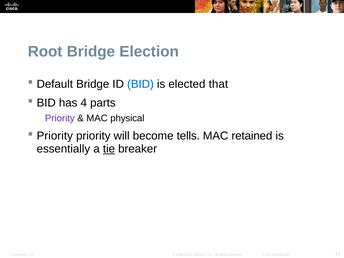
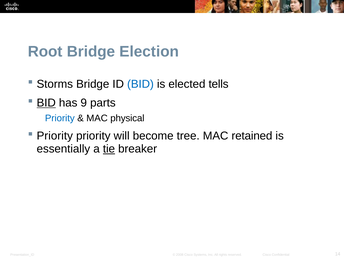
Default: Default -> Storms
that: that -> tells
BID at (46, 103) underline: none -> present
4: 4 -> 9
Priority at (60, 118) colour: purple -> blue
tells: tells -> tree
